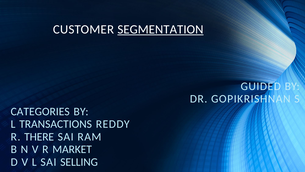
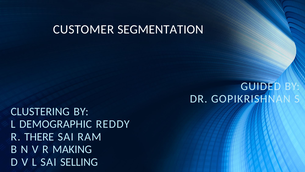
SEGMENTATION underline: present -> none
CATEGORIES: CATEGORIES -> CLUSTERING
TRANSACTIONS: TRANSACTIONS -> DEMOGRAPHIC
MARKET: MARKET -> MAKING
